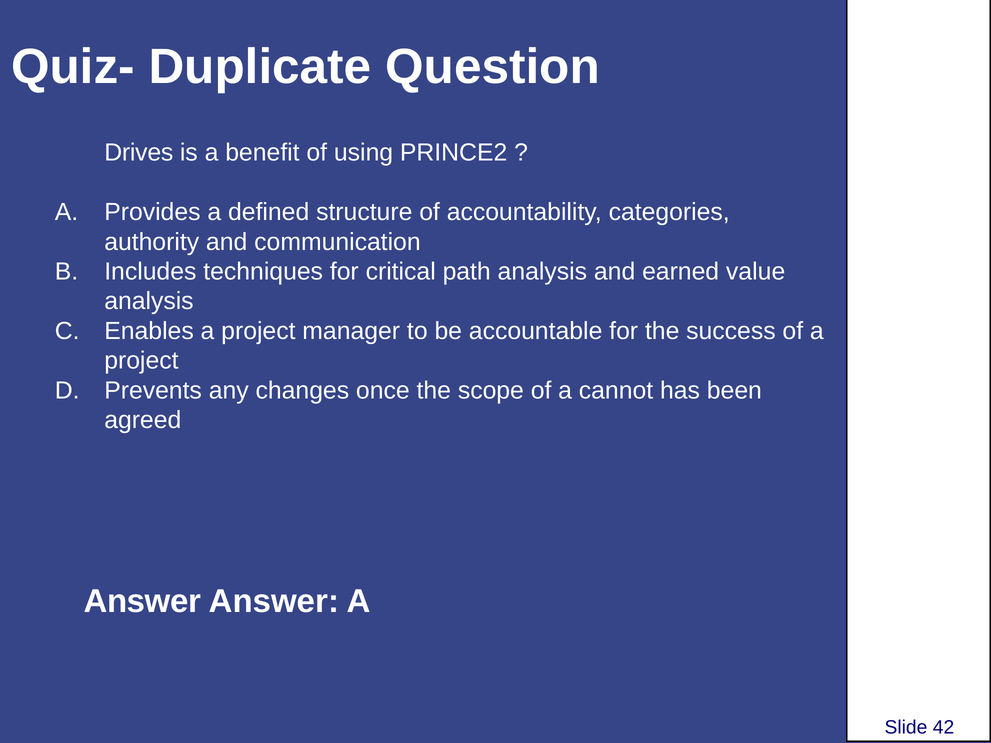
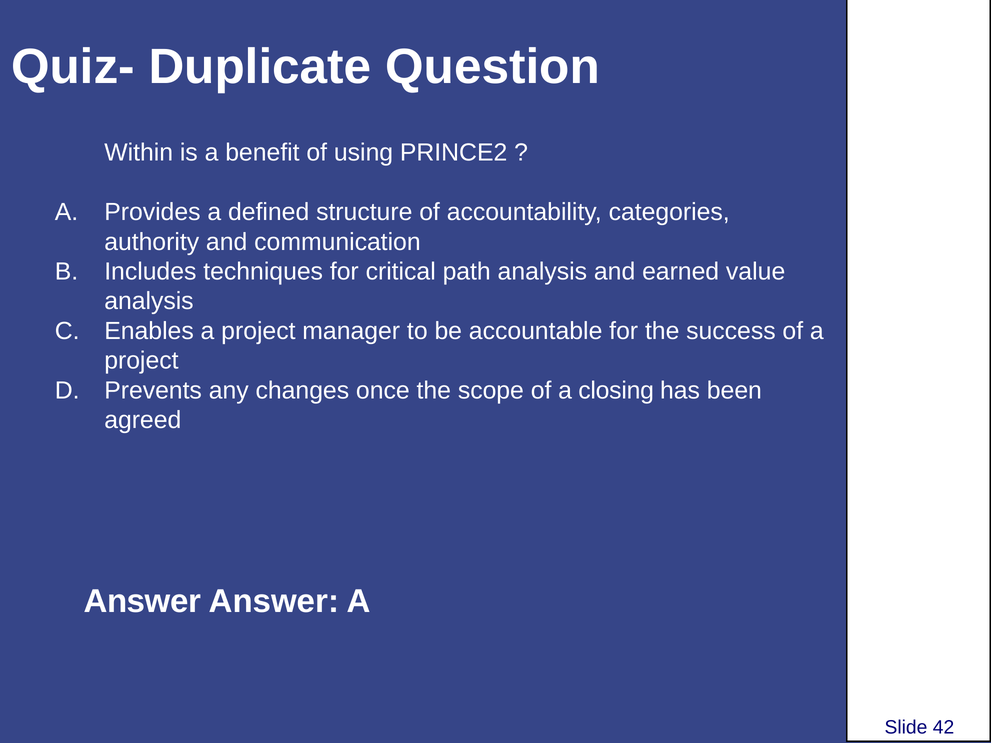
Drives: Drives -> Within
cannot: cannot -> closing
